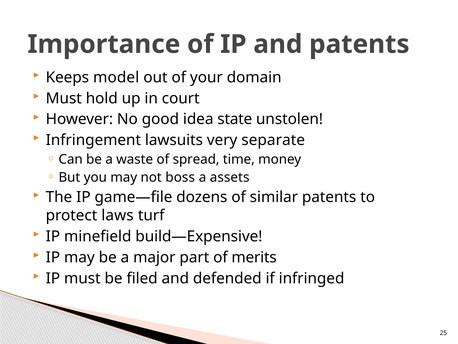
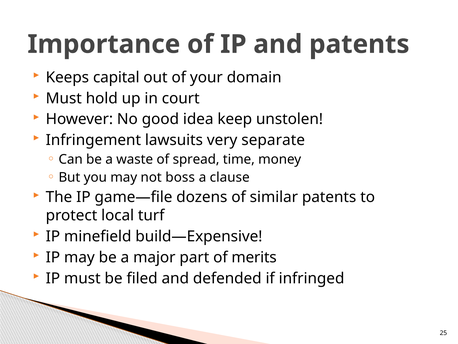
model: model -> capital
state: state -> keep
assets: assets -> clause
laws: laws -> local
